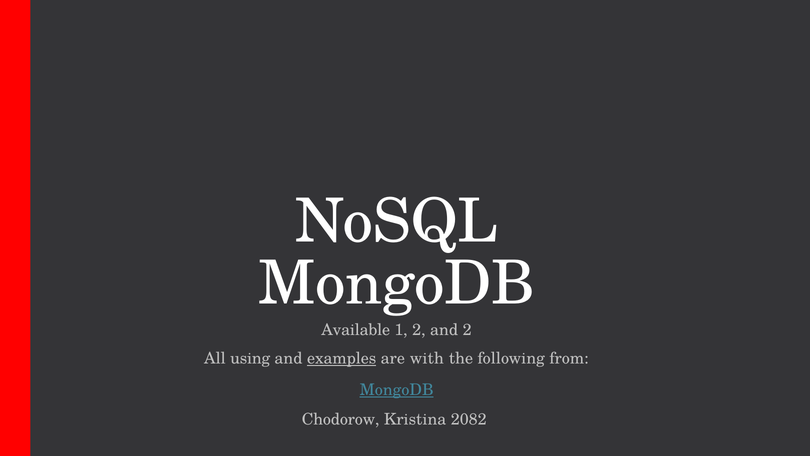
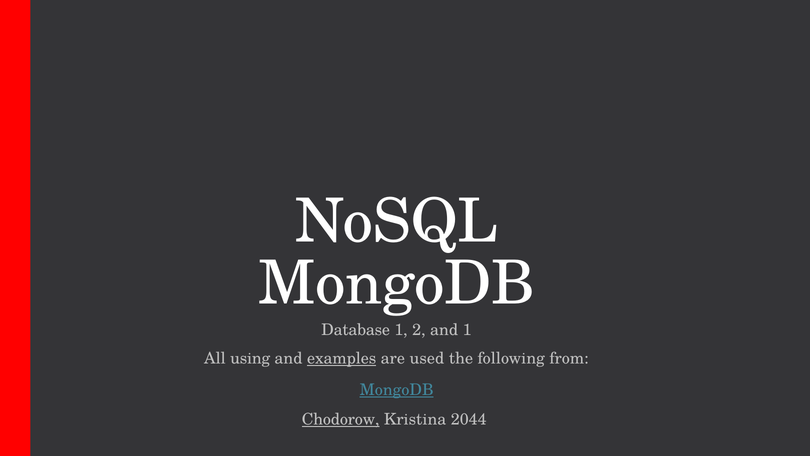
Available: Available -> Database
and 2: 2 -> 1
with: with -> used
Chodorow underline: none -> present
2082: 2082 -> 2044
